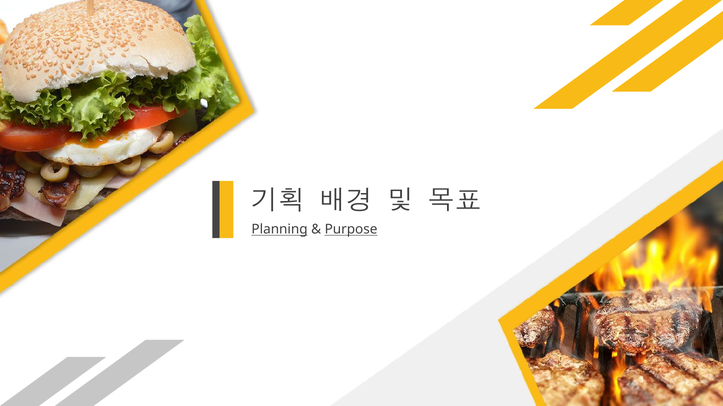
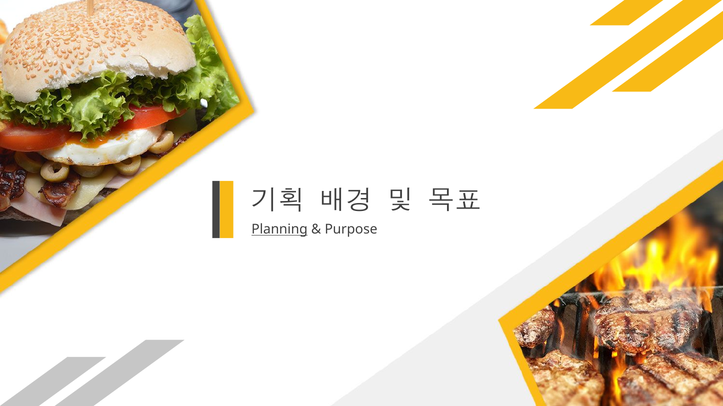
Purpose underline: present -> none
